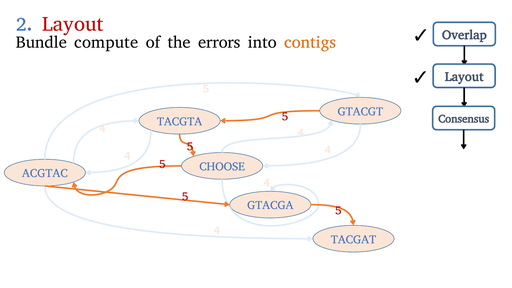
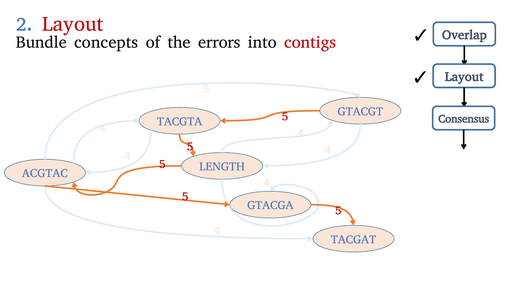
compute: compute -> concepts
contigs colour: orange -> red
CHOOSE: CHOOSE -> LENGTH
